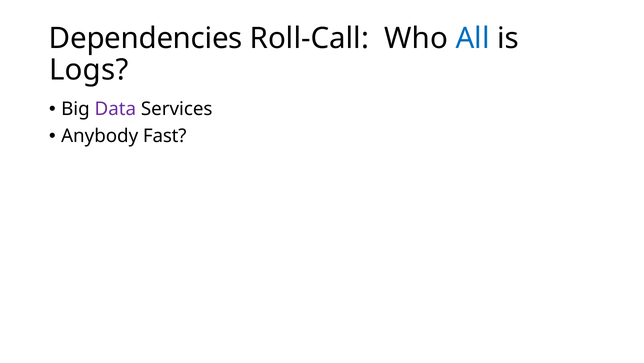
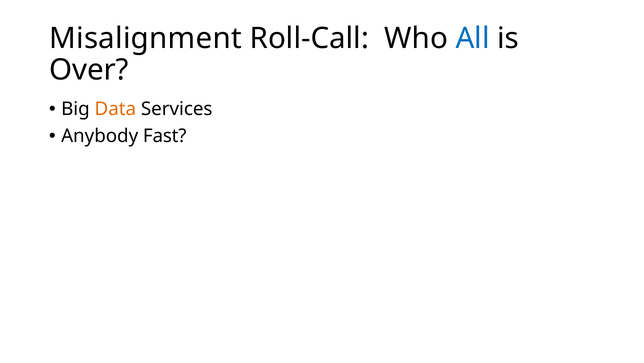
Dependencies: Dependencies -> Misalignment
Logs: Logs -> Over
Data colour: purple -> orange
